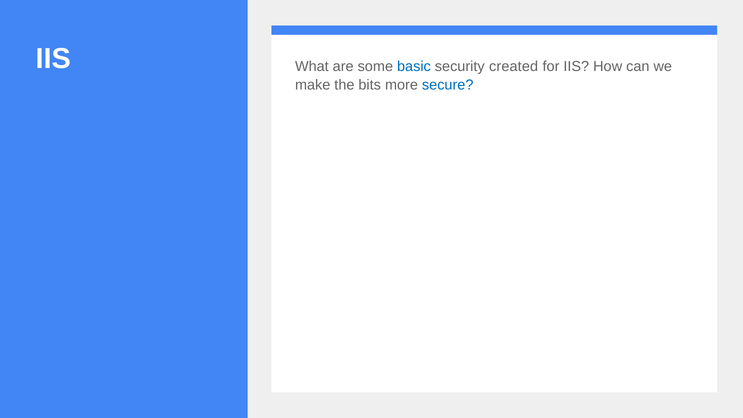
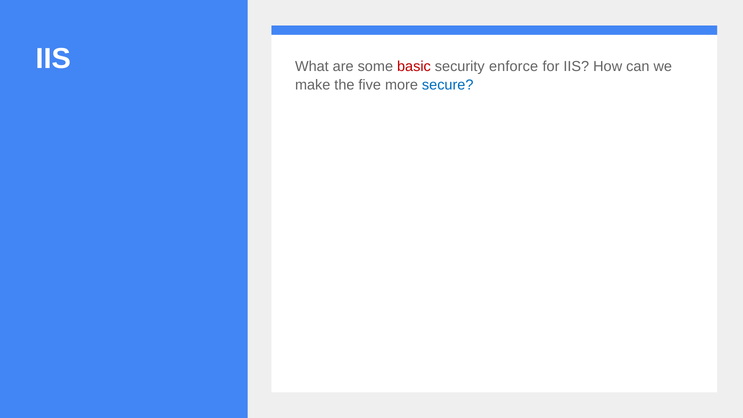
basic colour: blue -> red
created: created -> enforce
bits: bits -> five
